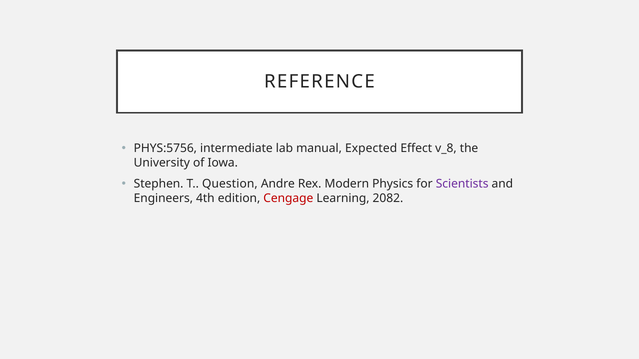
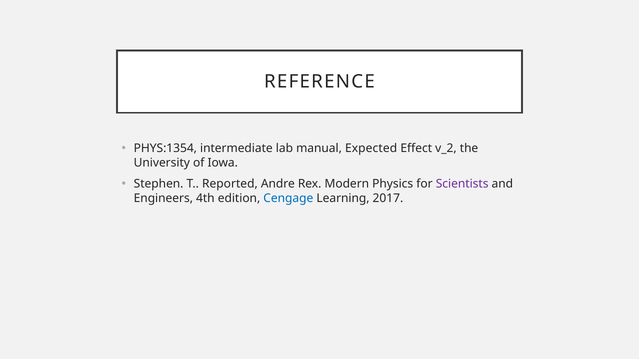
PHYS:5756: PHYS:5756 -> PHYS:1354
v_8: v_8 -> v_2
Question: Question -> Reported
Cengage colour: red -> blue
2082: 2082 -> 2017
